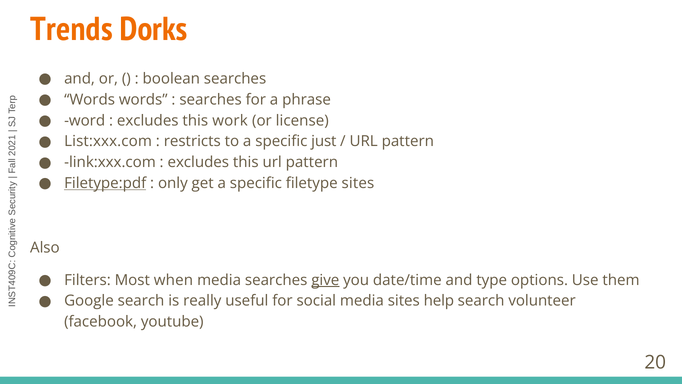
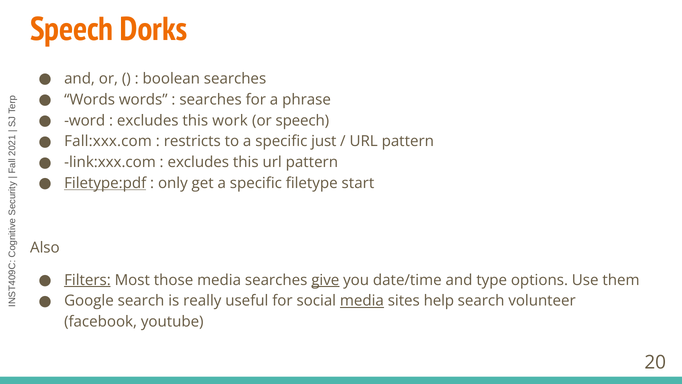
Trends at (71, 29): Trends -> Speech
or license: license -> speech
List:xxx.com: List:xxx.com -> Fall:xxx.com
filetype sites: sites -> start
Filters underline: none -> present
when: when -> those
media at (362, 301) underline: none -> present
